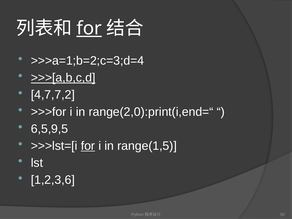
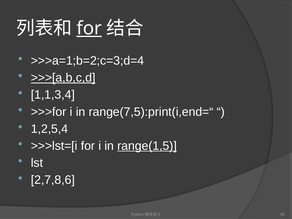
4,7,7,2: 4,7,7,2 -> 1,1,3,4
range(2,0):print(i,end=“: range(2,0):print(i,end=“ -> range(7,5):print(i,end=“
6,5,9,5: 6,5,9,5 -> 1,2,5,4
for at (88, 146) underline: present -> none
range(1,5 underline: none -> present
1,2,3,6: 1,2,3,6 -> 2,7,8,6
